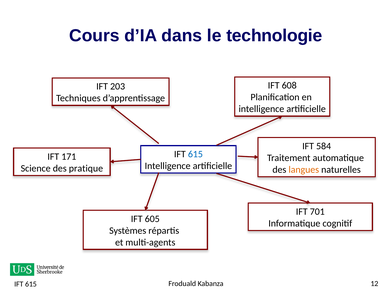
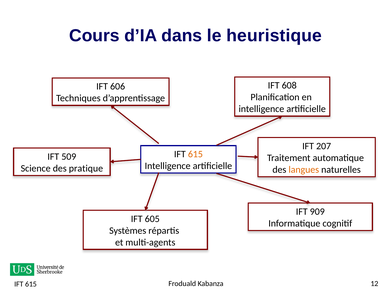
technologie: technologie -> heuristique
203: 203 -> 606
584: 584 -> 207
615 at (195, 154) colour: blue -> orange
171: 171 -> 509
701: 701 -> 909
